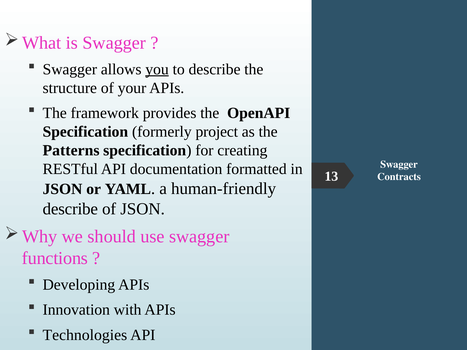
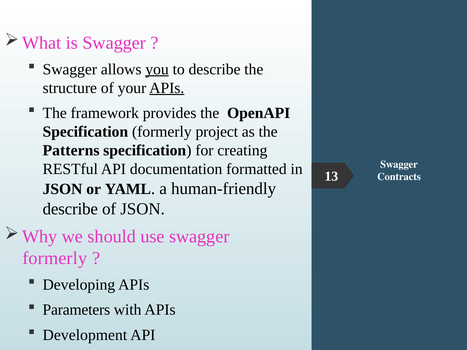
APIs at (167, 88) underline: none -> present
functions at (55, 258): functions -> formerly
Innovation: Innovation -> Parameters
Technologies: Technologies -> Development
